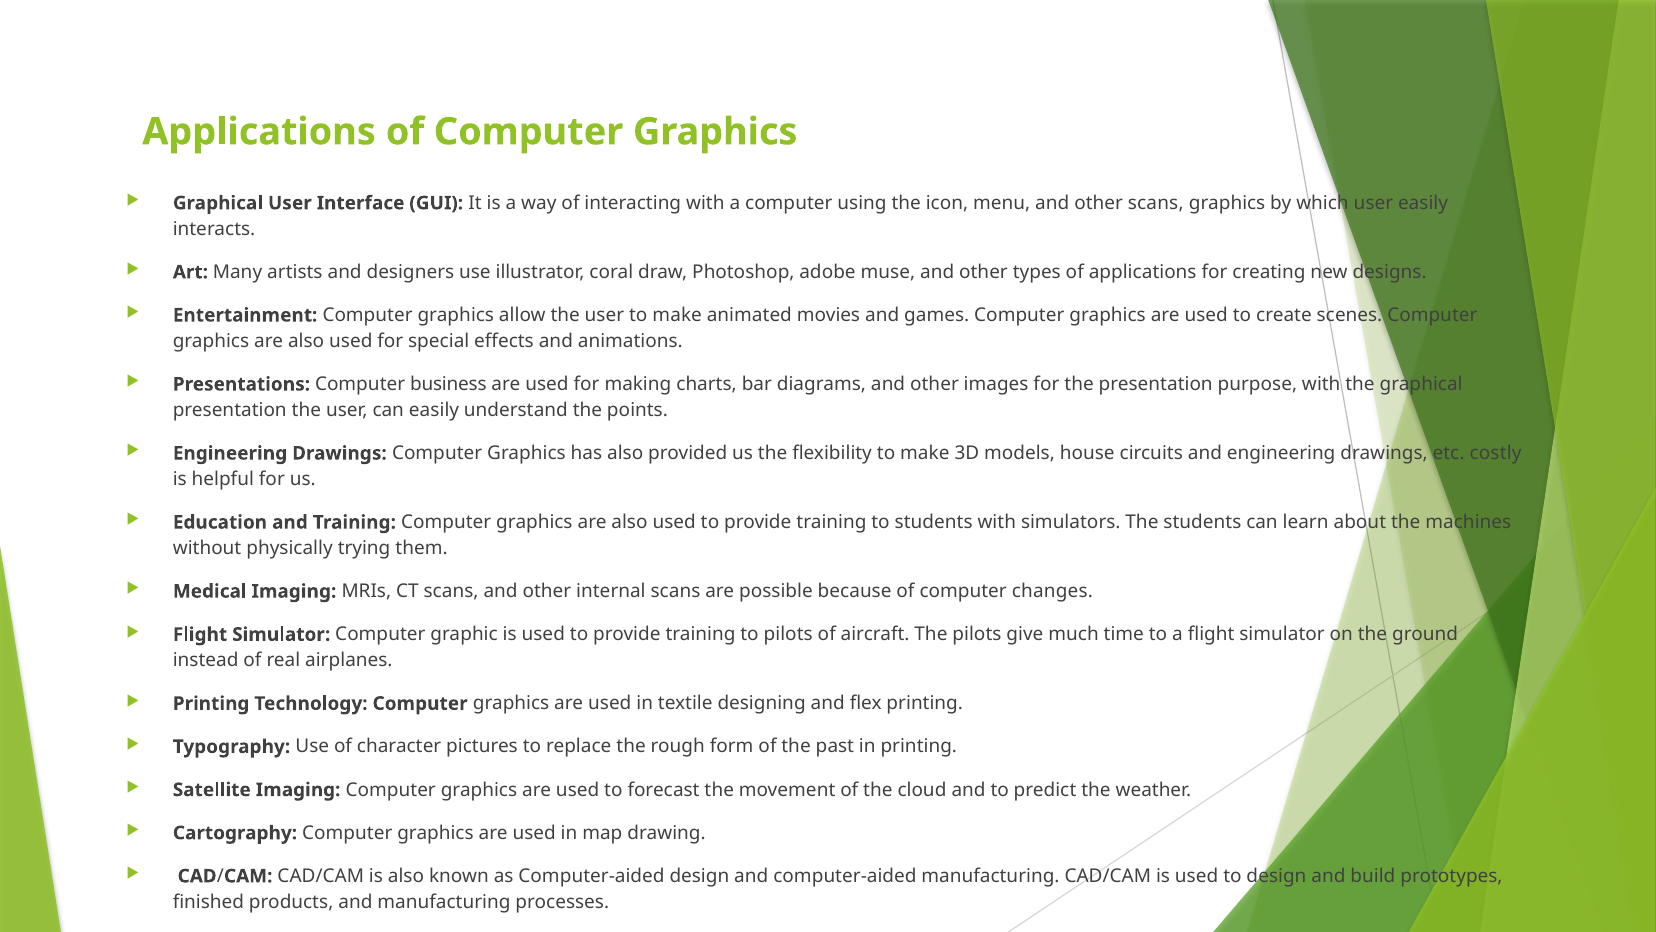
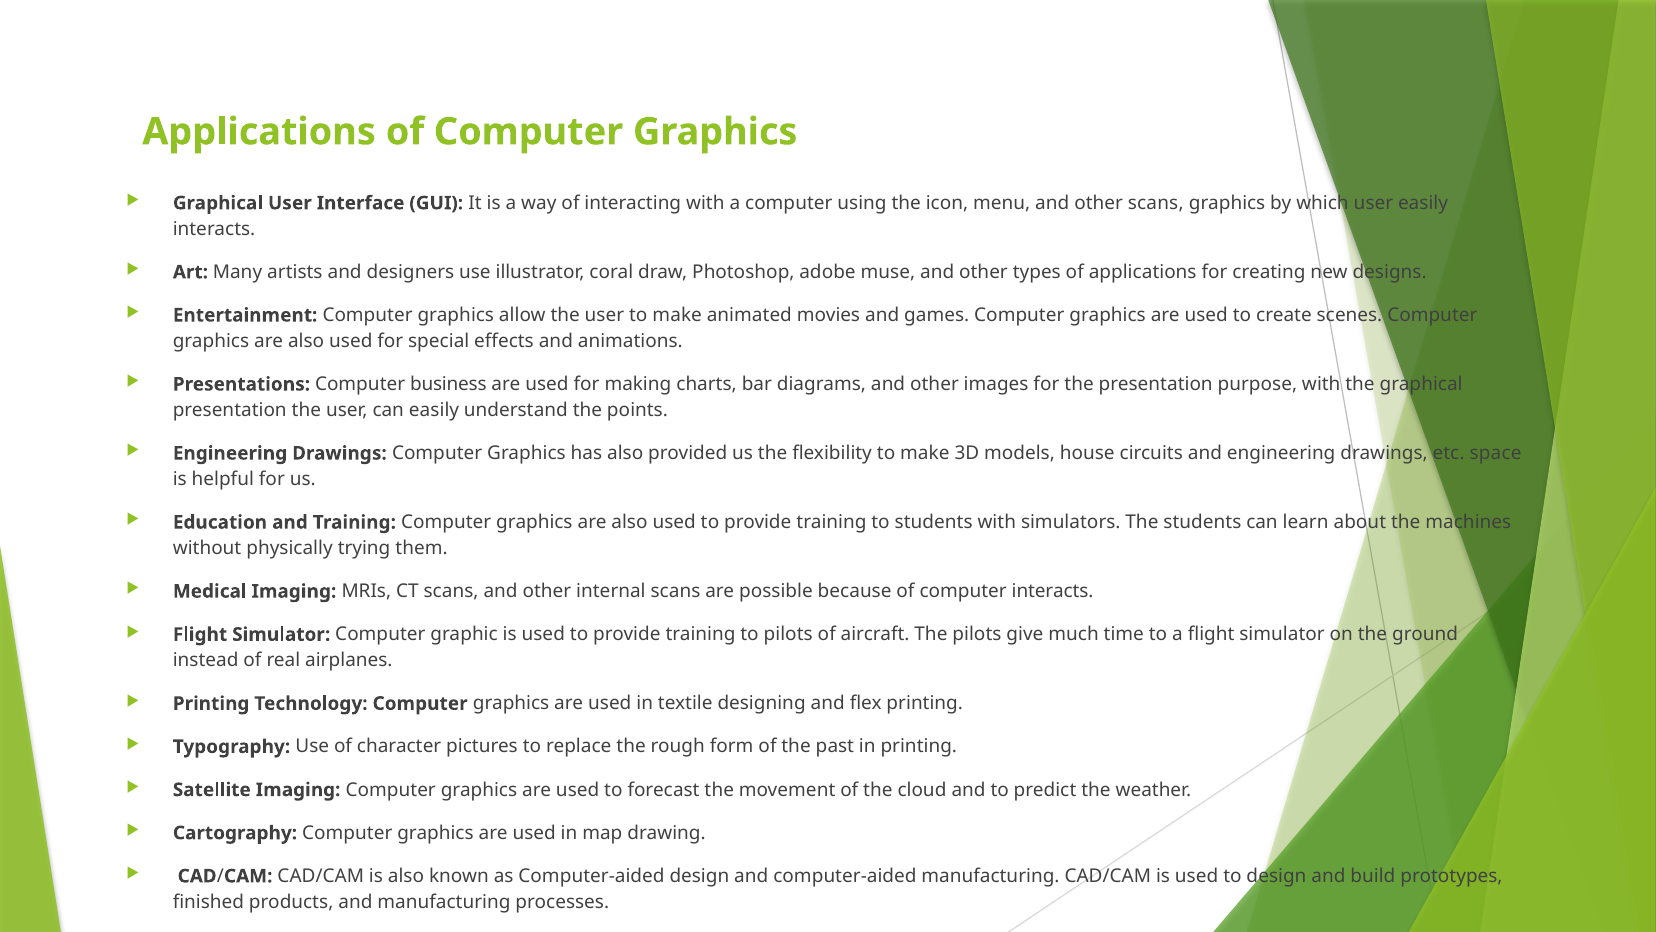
costly: costly -> space
computer changes: changes -> interacts
